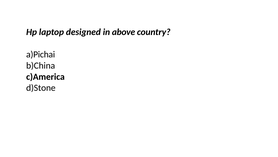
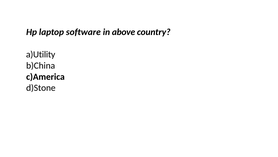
designed: designed -> software
a)Pichai: a)Pichai -> a)Utility
